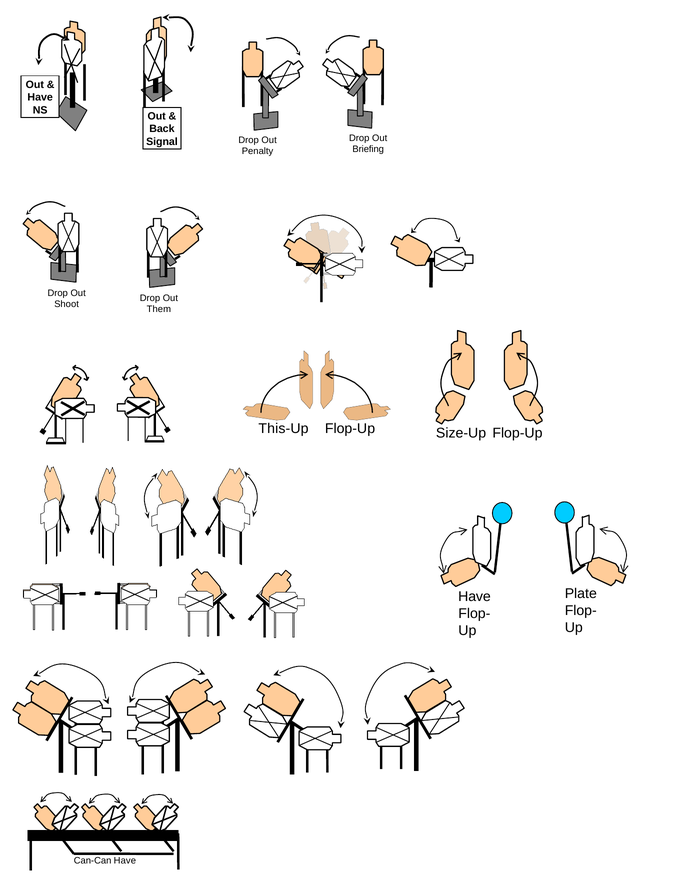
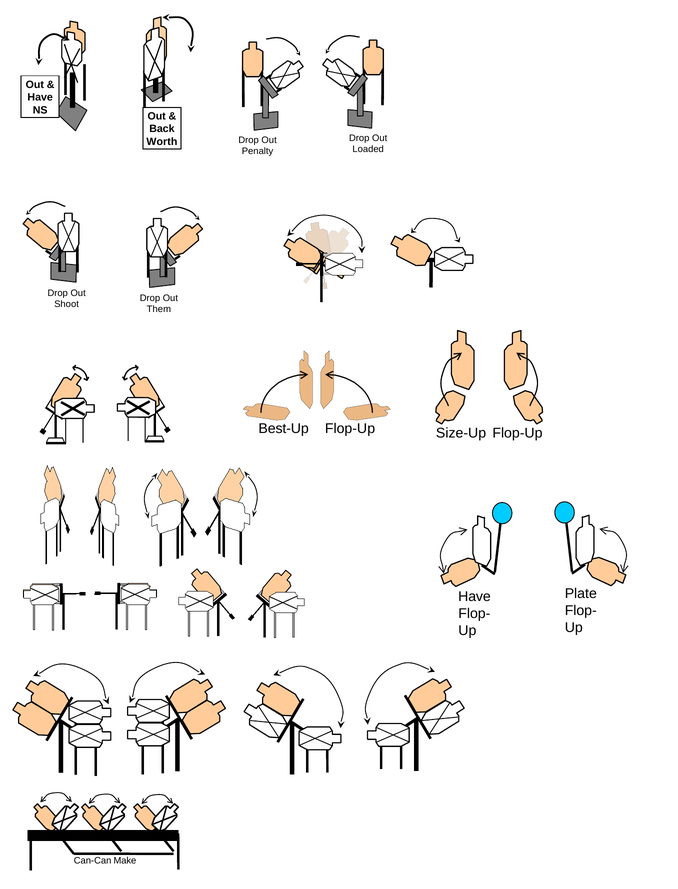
Signal: Signal -> Worth
Briefing: Briefing -> Loaded
This-Up: This-Up -> Best-Up
Can-Can Have: Have -> Make
